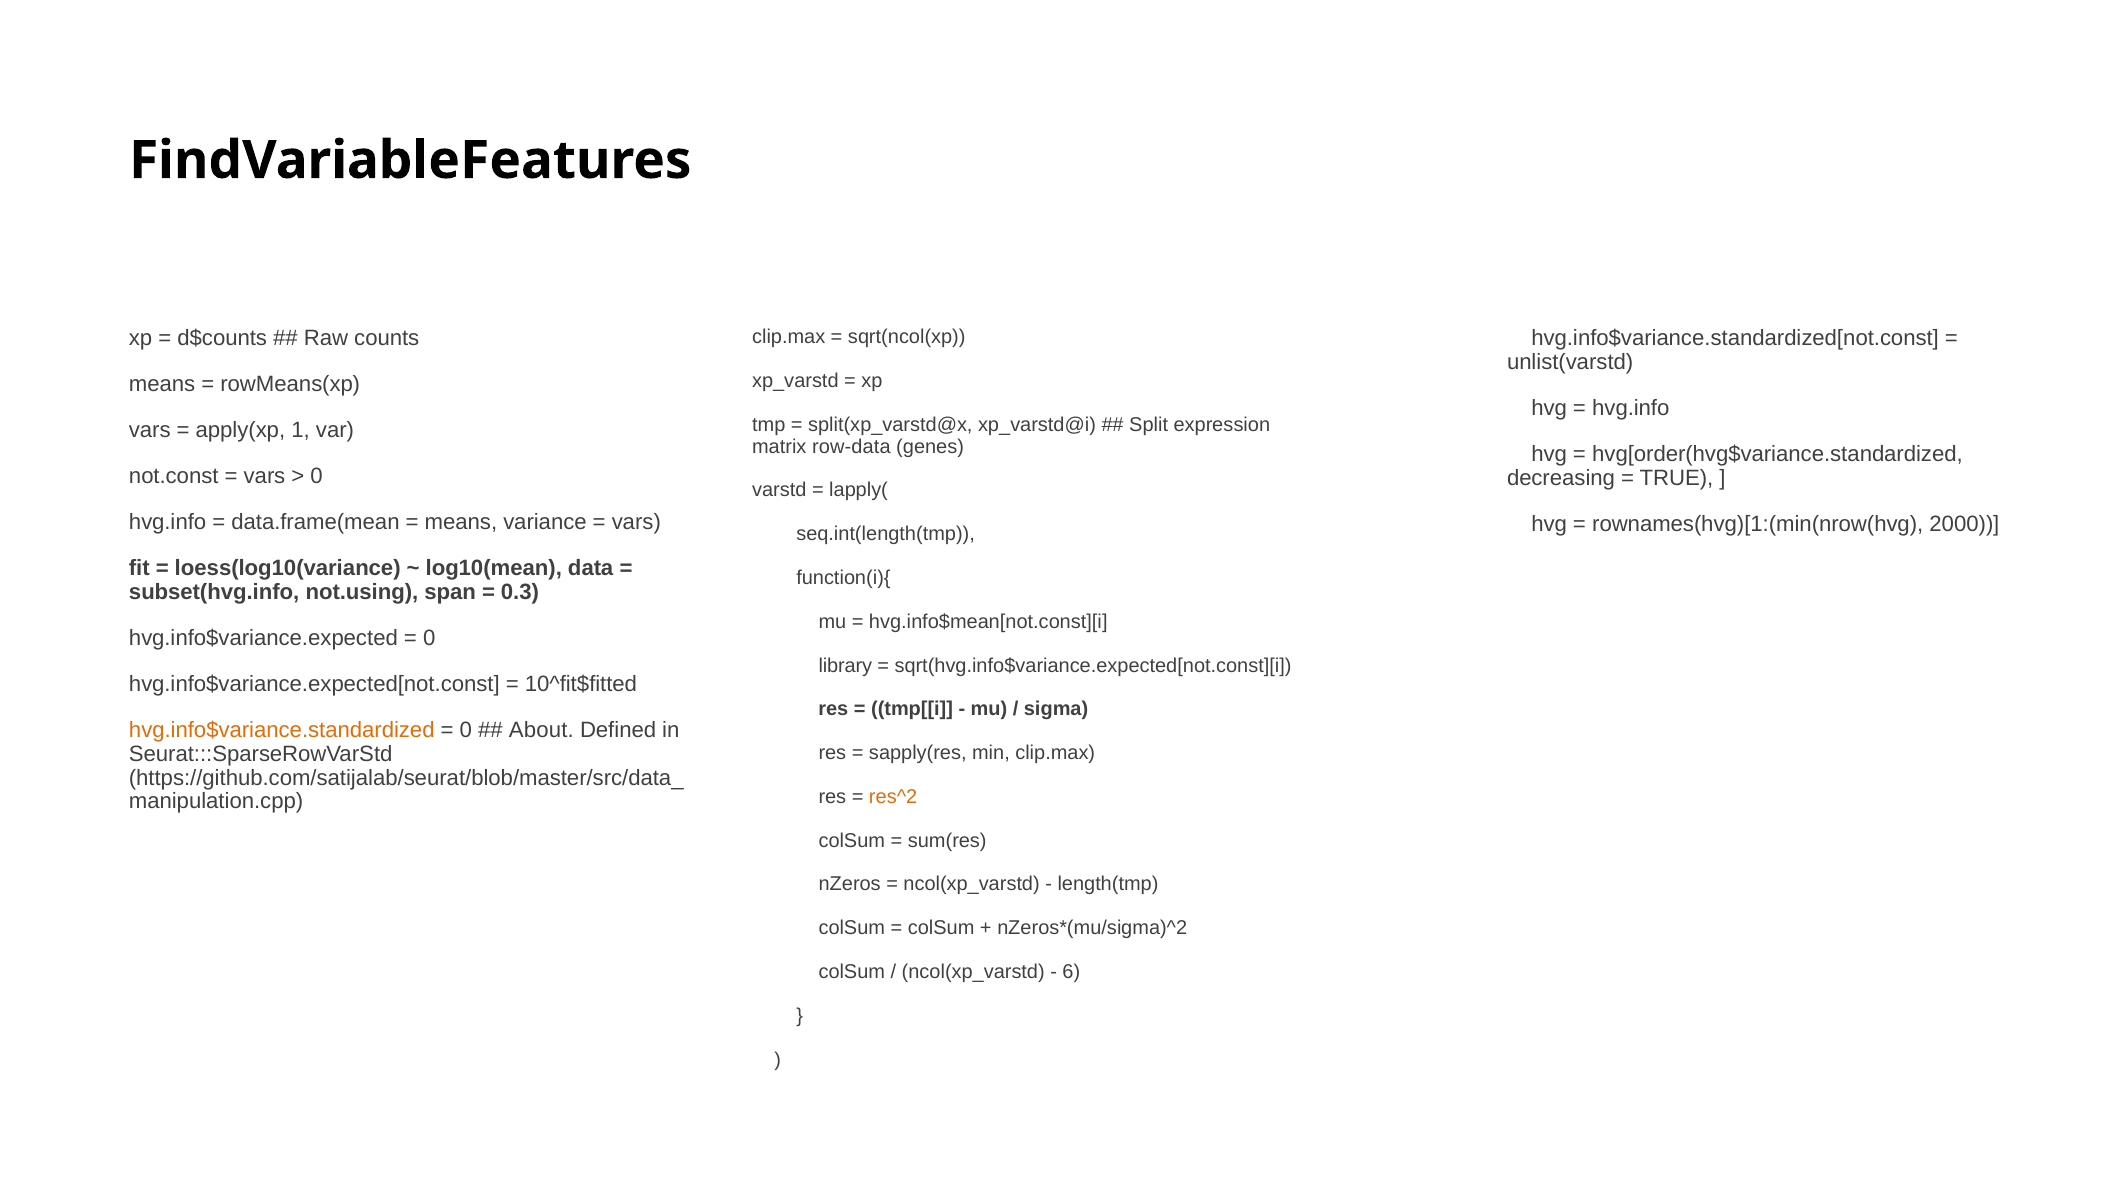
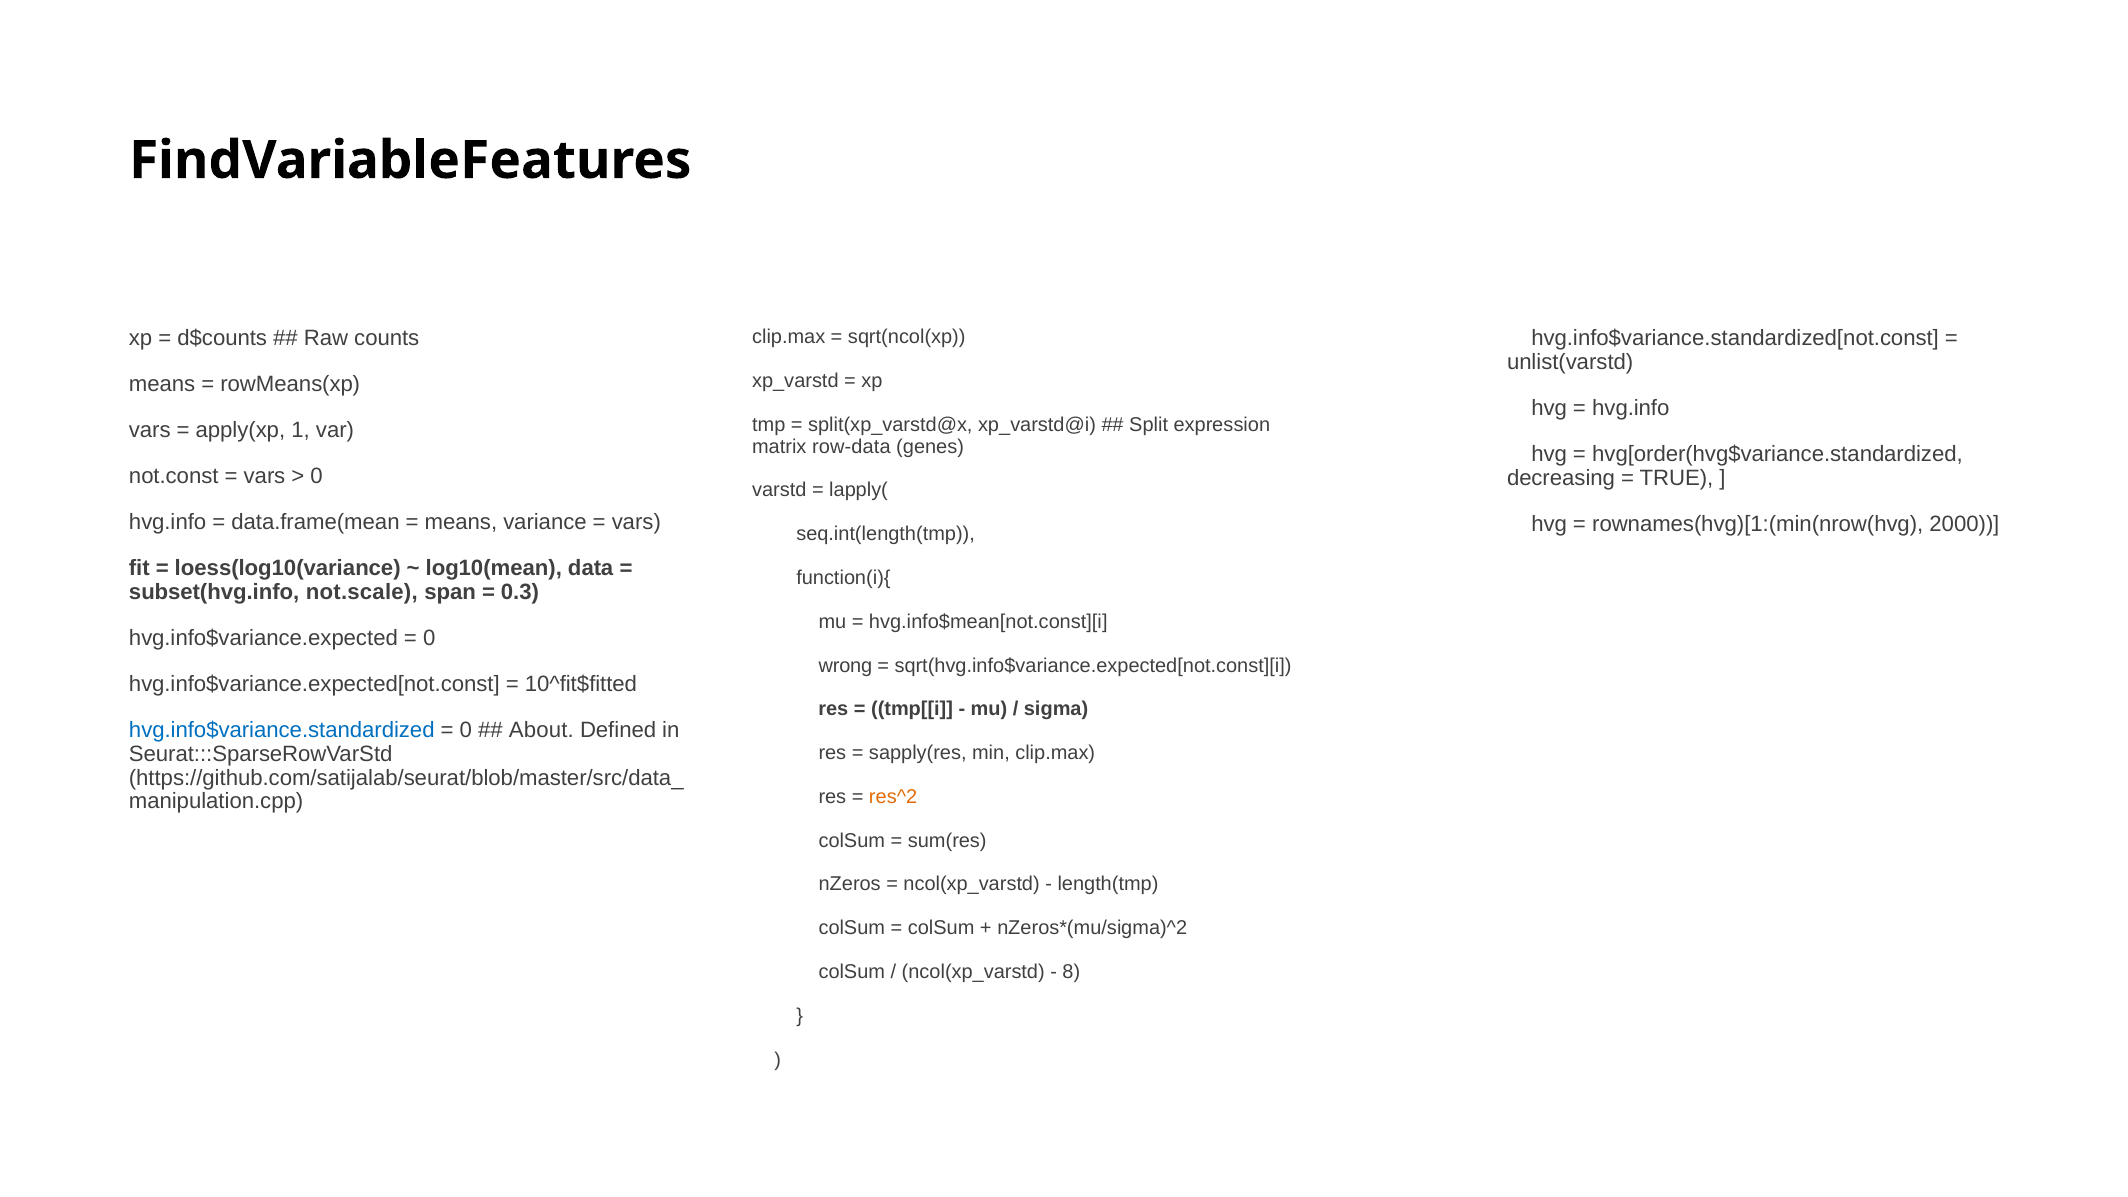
not.using: not.using -> not.scale
library: library -> wrong
hvg.info$variance.standardized colour: orange -> blue
6: 6 -> 8
